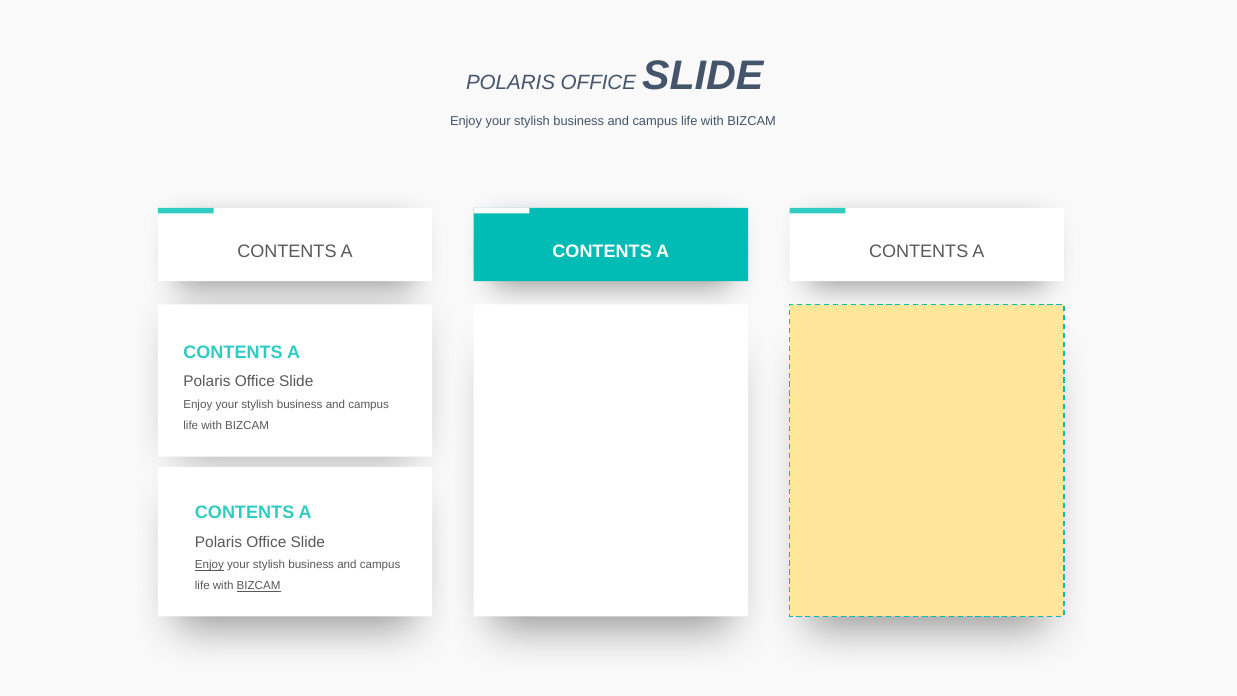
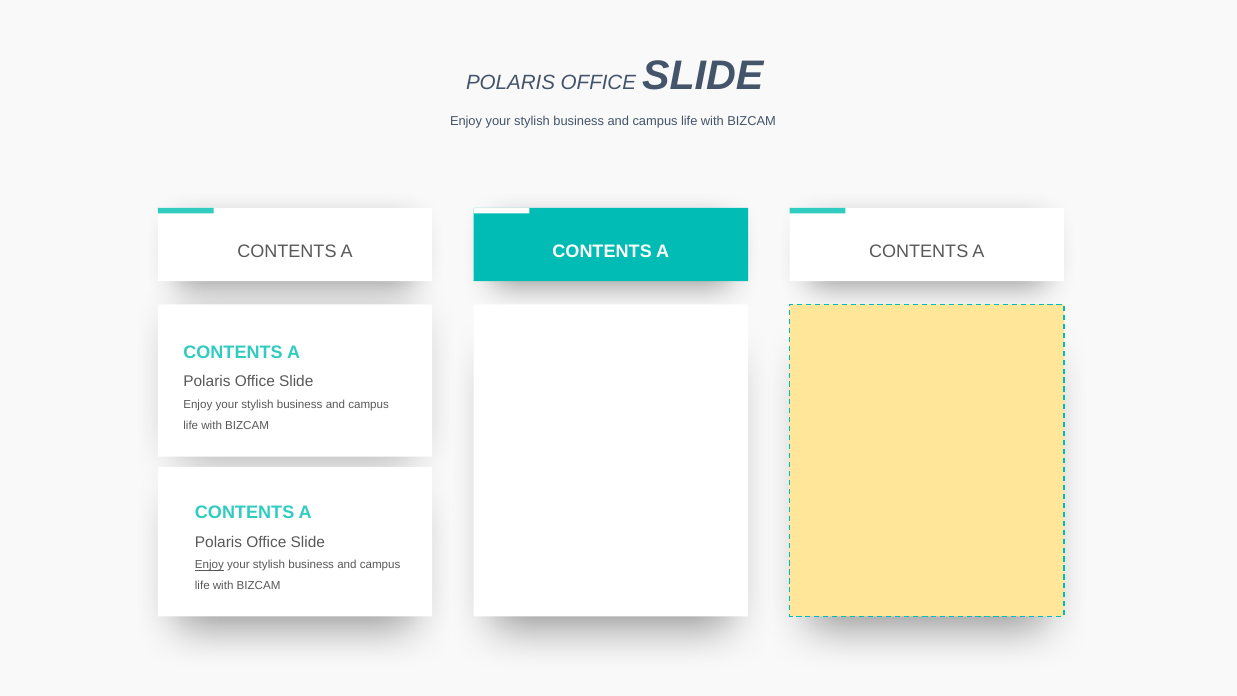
BIZCAM at (259, 586) underline: present -> none
